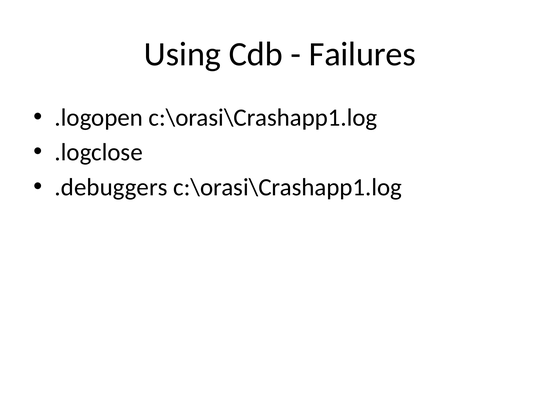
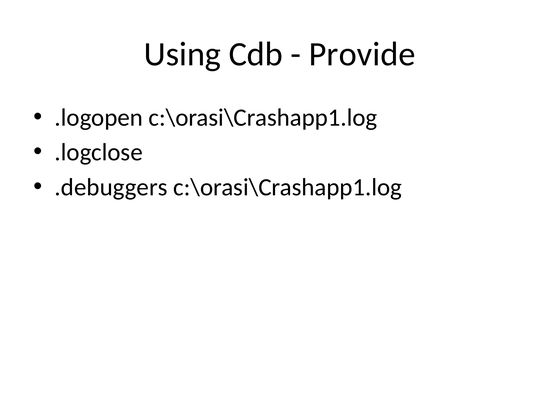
Failures: Failures -> Provide
